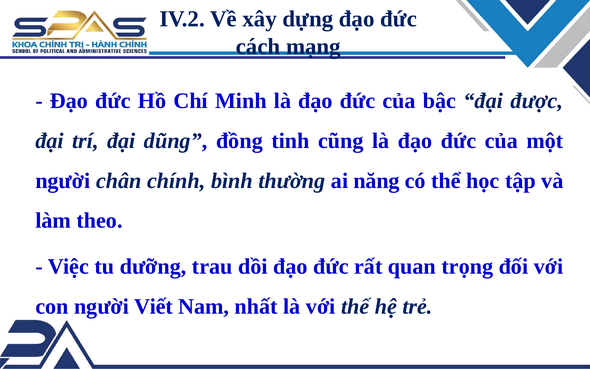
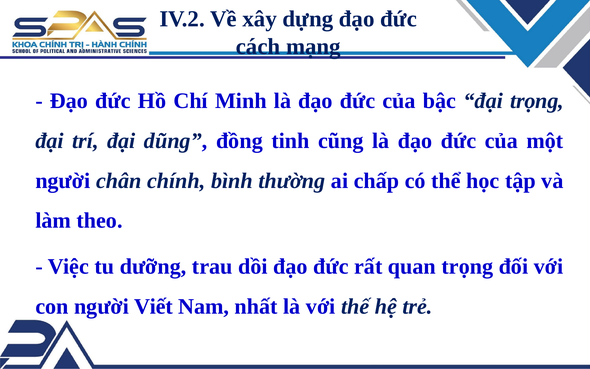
đại được: được -> trọng
năng: năng -> chấp
